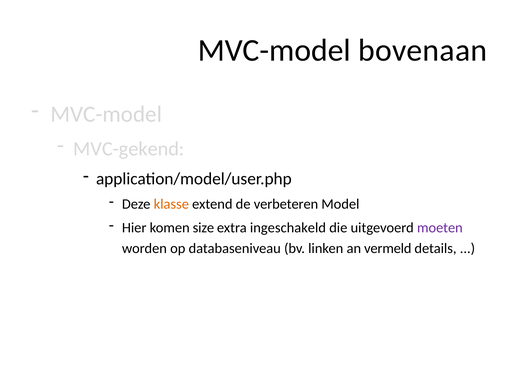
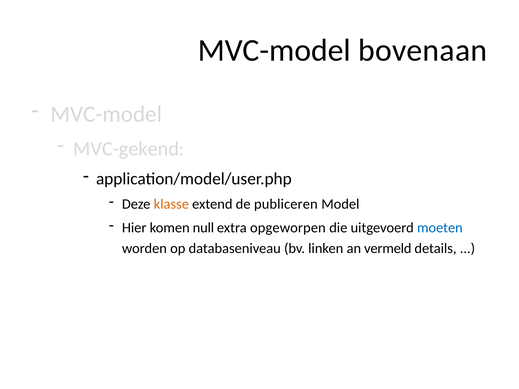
verbeteren: verbeteren -> publiceren
size: size -> null
ingeschakeld: ingeschakeld -> opgeworpen
moeten colour: purple -> blue
